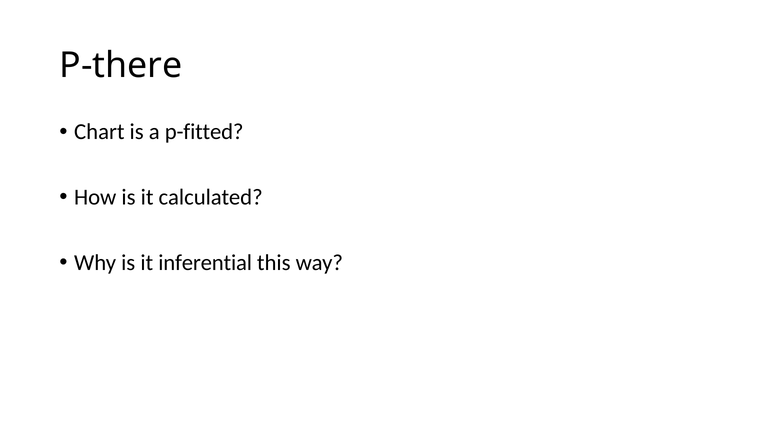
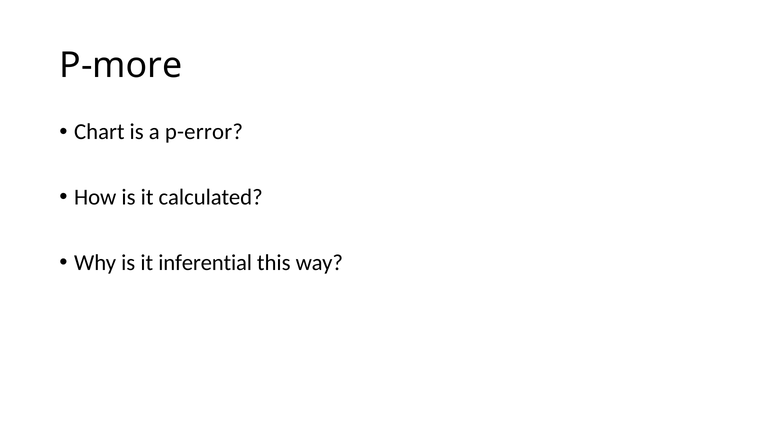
P-there: P-there -> P-more
p-fitted: p-fitted -> p-error
